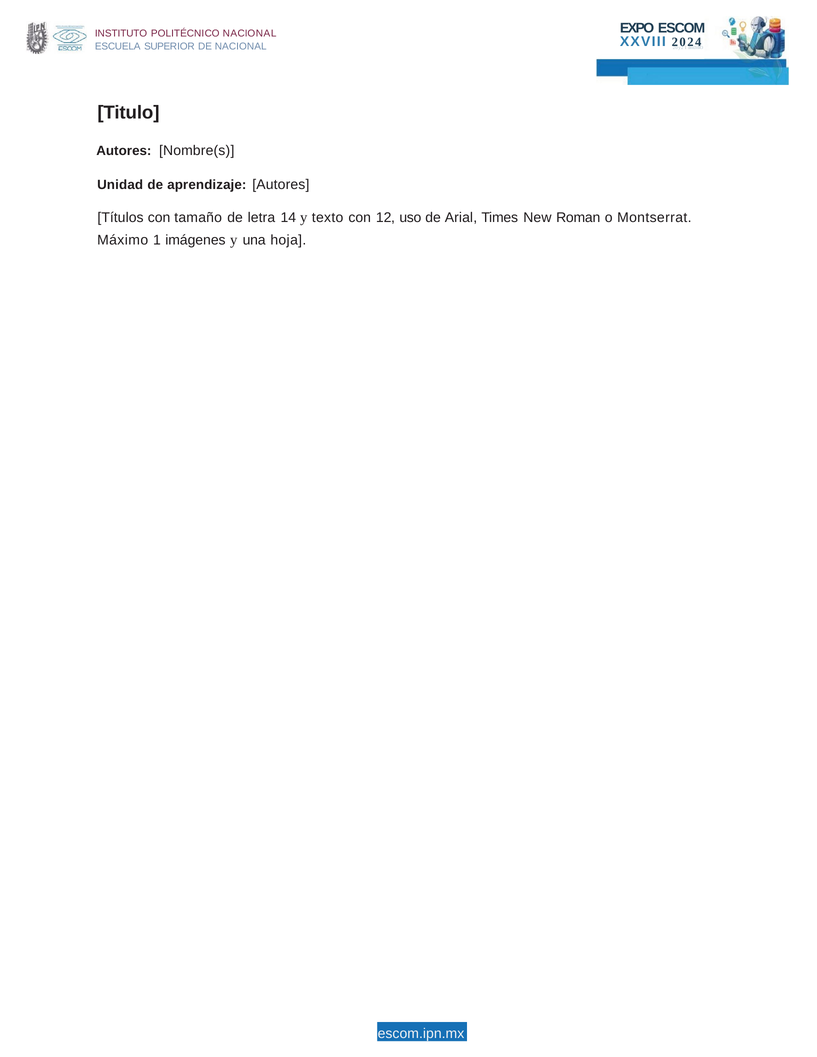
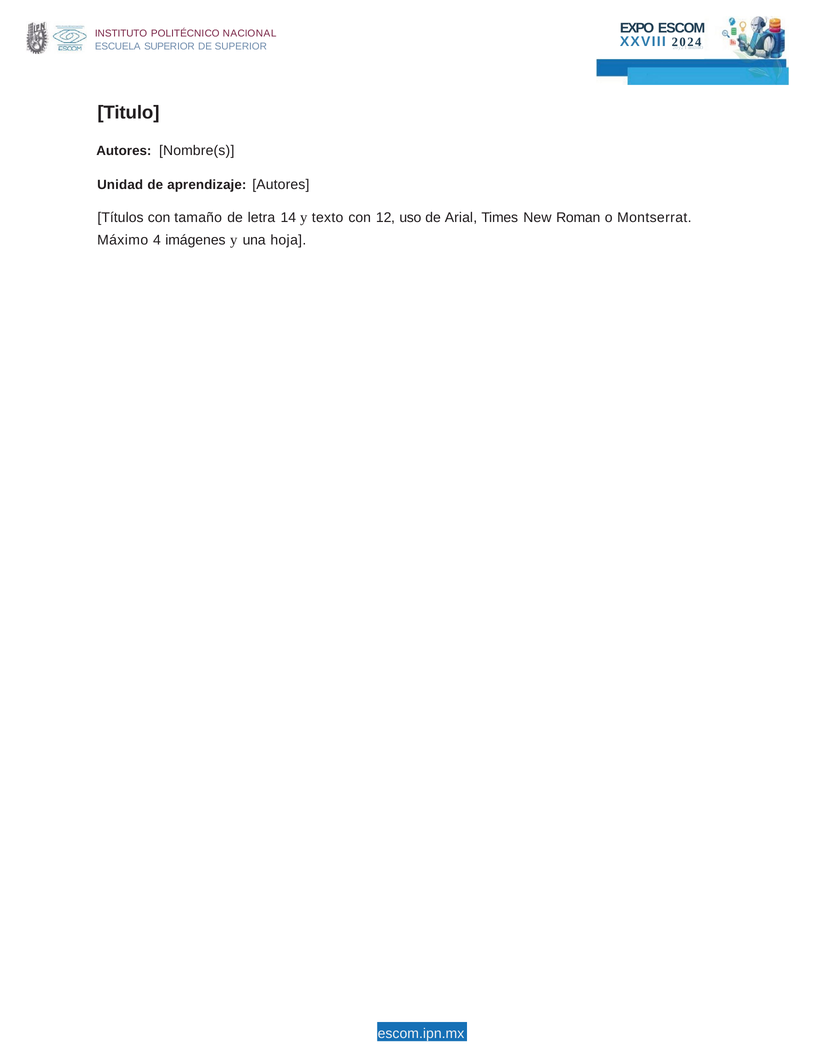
DE NACIONAL: NACIONAL -> SUPERIOR
1: 1 -> 4
